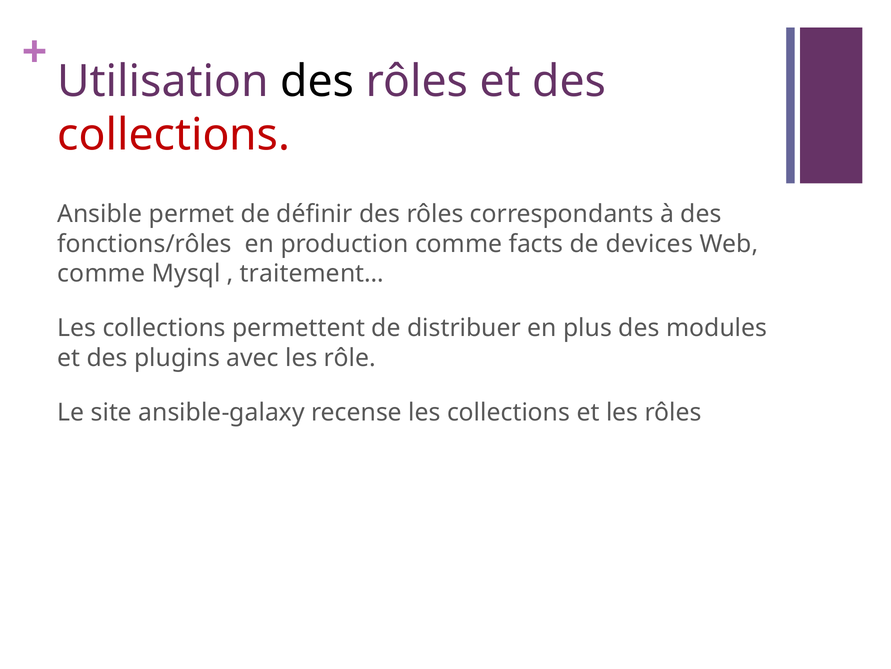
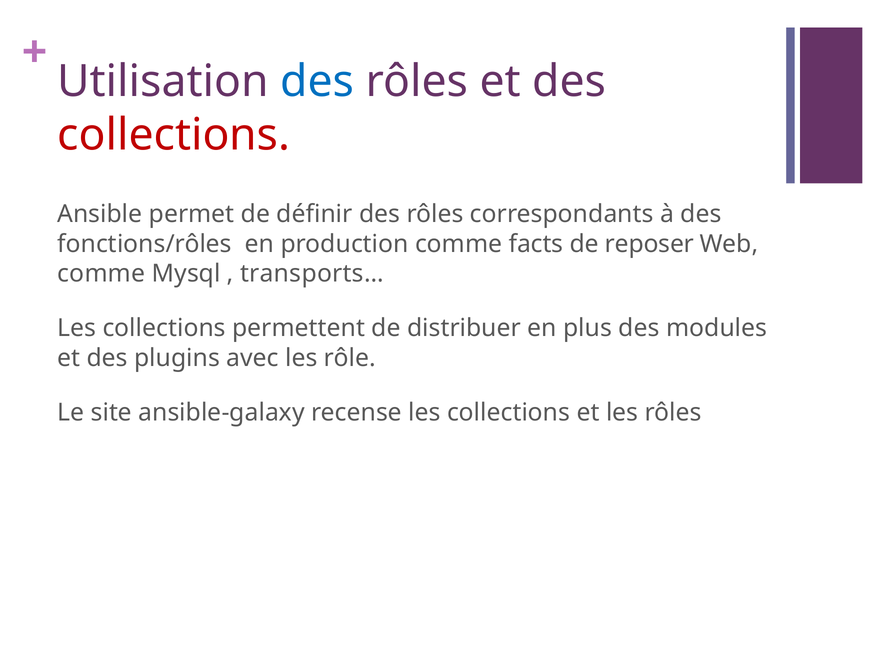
des at (317, 81) colour: black -> blue
devices: devices -> reposer
traitement…: traitement… -> transports…
